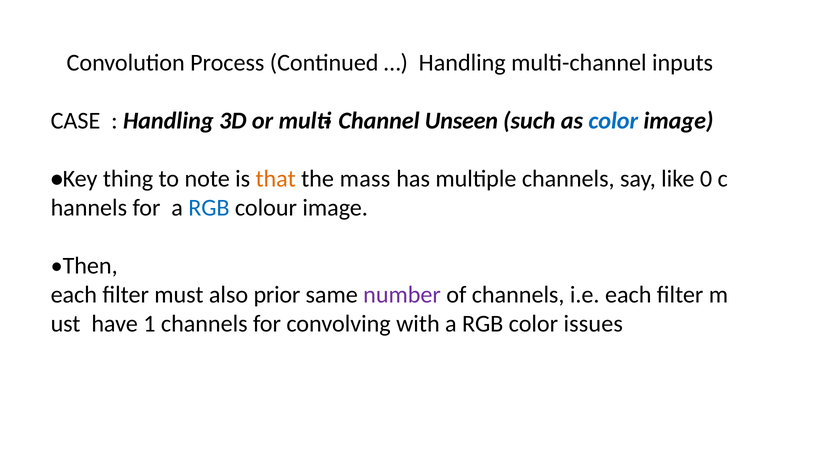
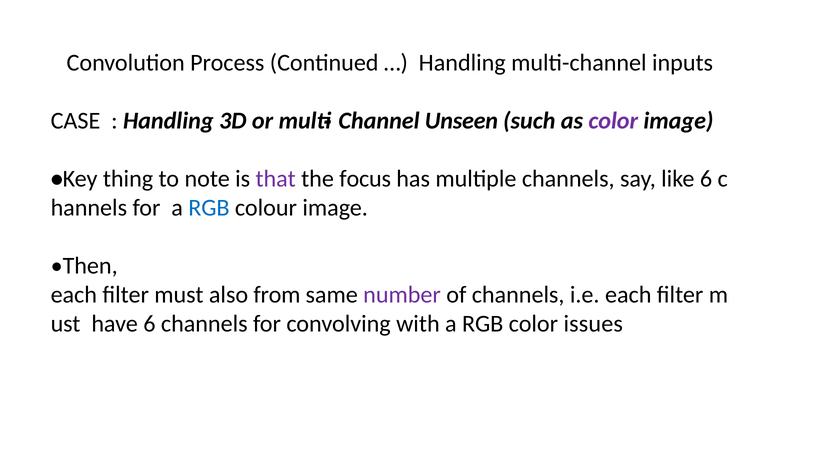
color at (613, 121) colour: blue -> purple
that colour: orange -> purple
mass: mass -> focus
like 0: 0 -> 6
prior: prior -> from
have 1: 1 -> 6
